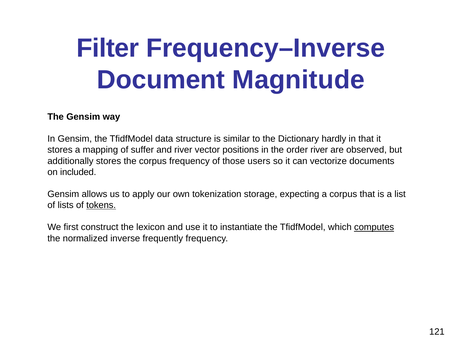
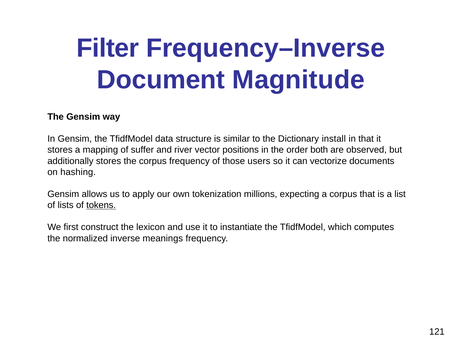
hardly: hardly -> install
order river: river -> both
included: included -> hashing
storage: storage -> millions
computes underline: present -> none
frequently: frequently -> meanings
